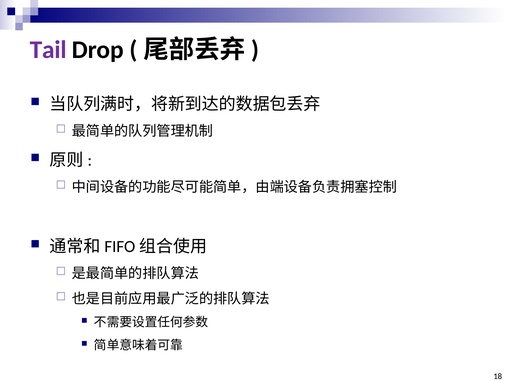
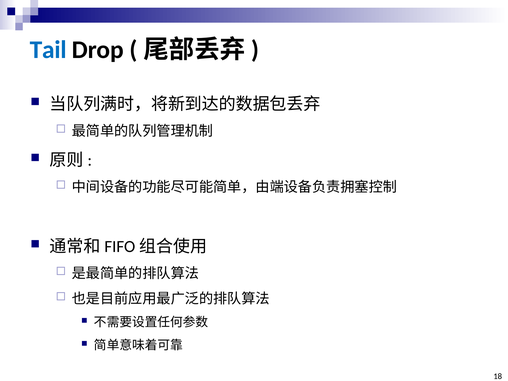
Tail colour: purple -> blue
